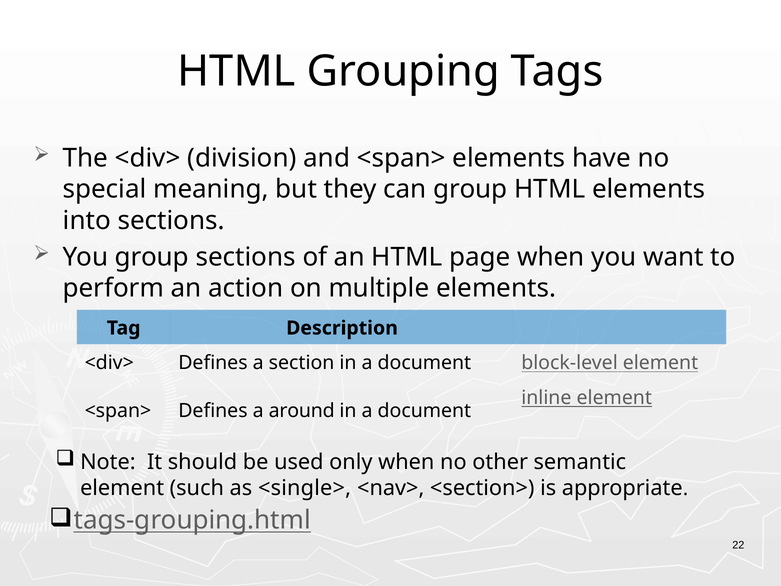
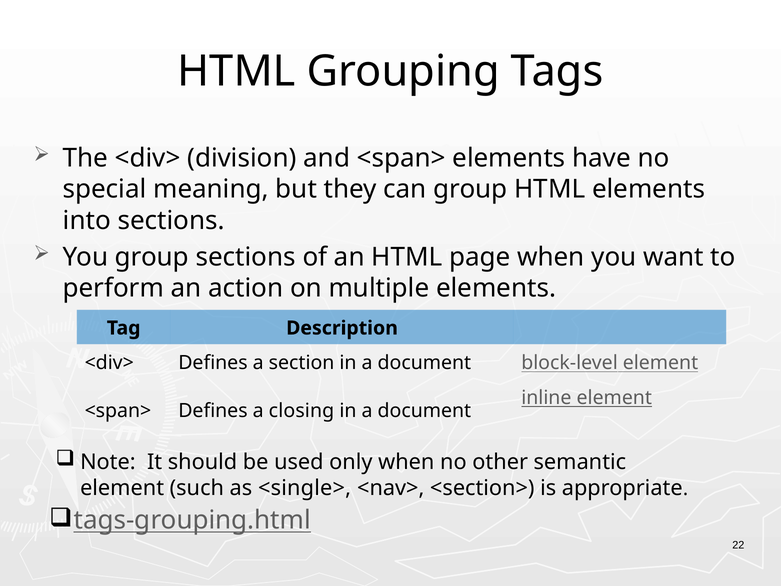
around: around -> closing
